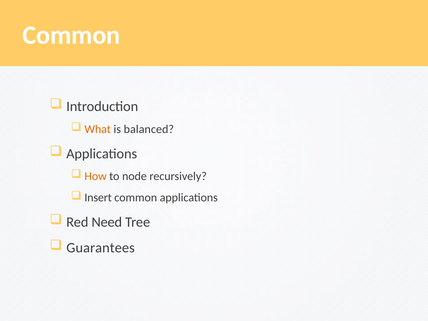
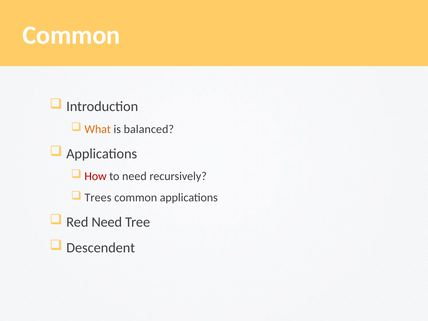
How colour: orange -> red
to node: node -> need
Insert: Insert -> Trees
Guarantees: Guarantees -> Descendent
